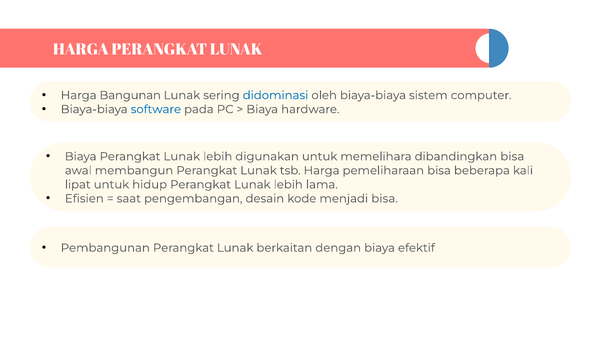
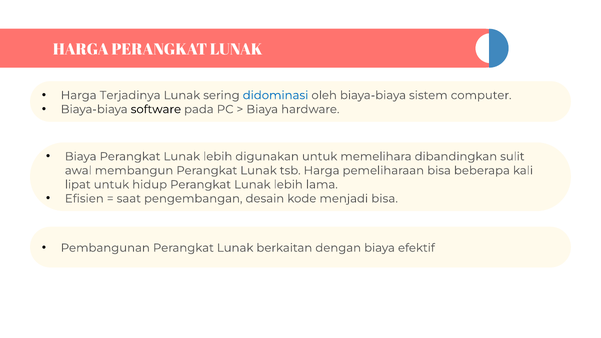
Bangunan: Bangunan -> Terjadinya
software colour: blue -> black
dibandingkan bisa: bisa -> sulit
